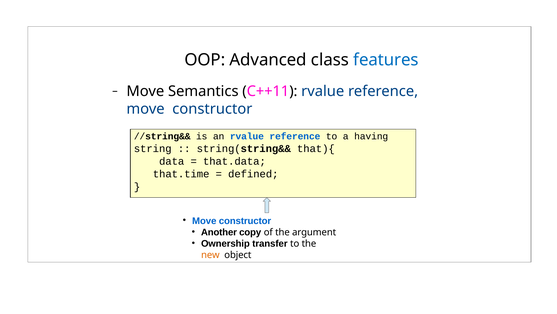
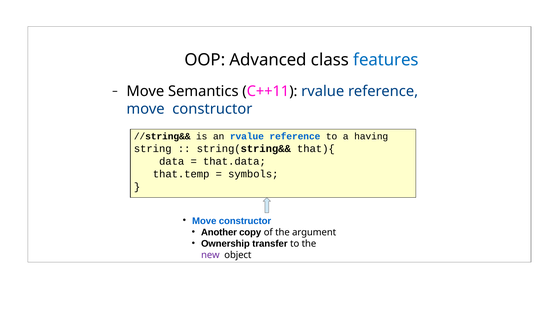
that.time: that.time -> that.temp
defined: defined -> symbols
new colour: orange -> purple
